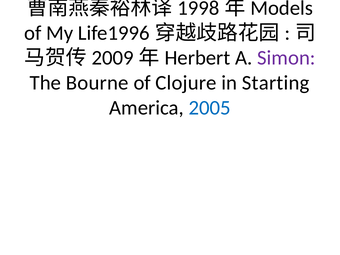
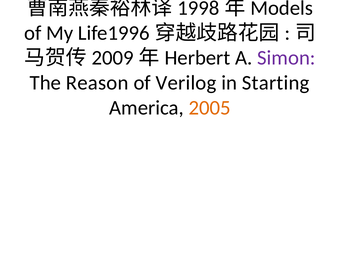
Bourne: Bourne -> Reason
Clojure: Clojure -> Verilog
2005 colour: blue -> orange
